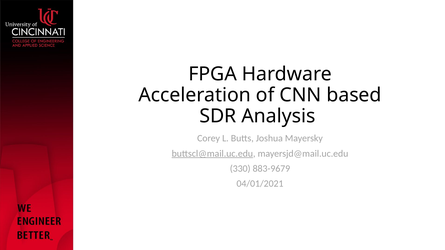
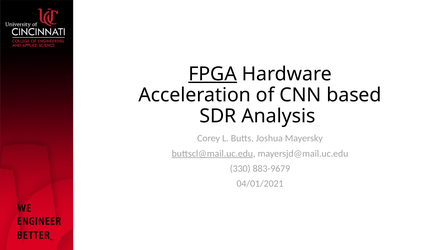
FPGA underline: none -> present
